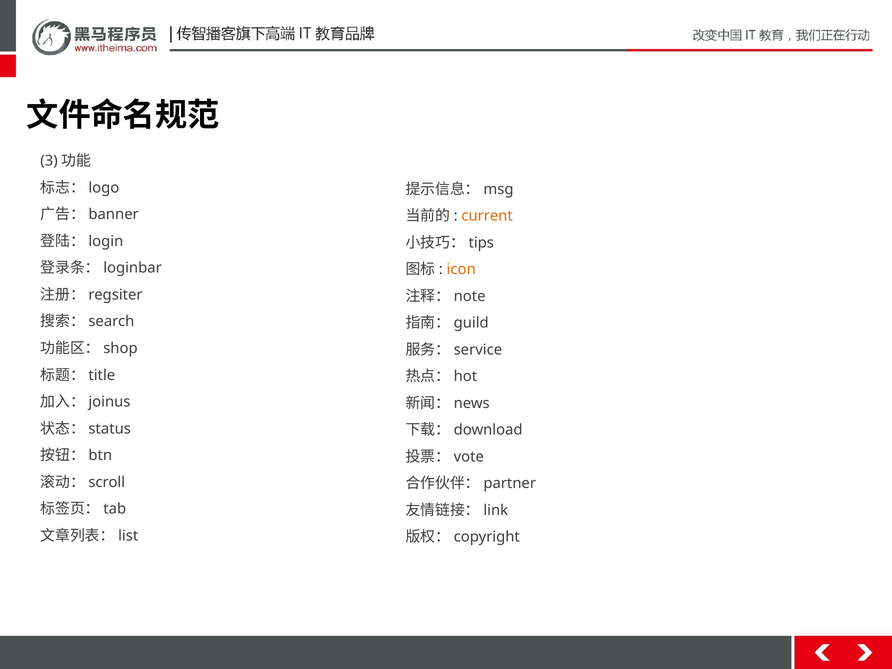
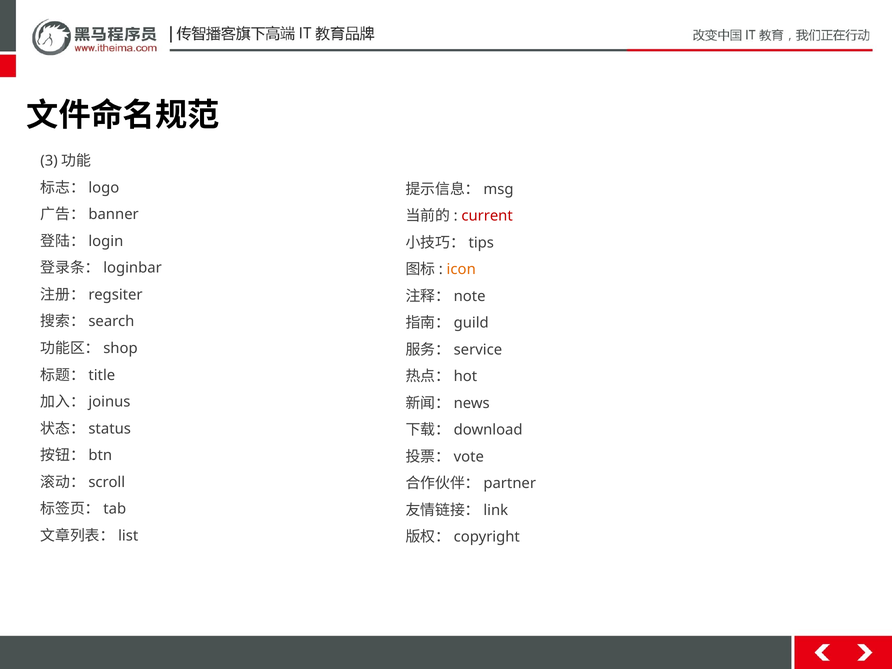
current colour: orange -> red
